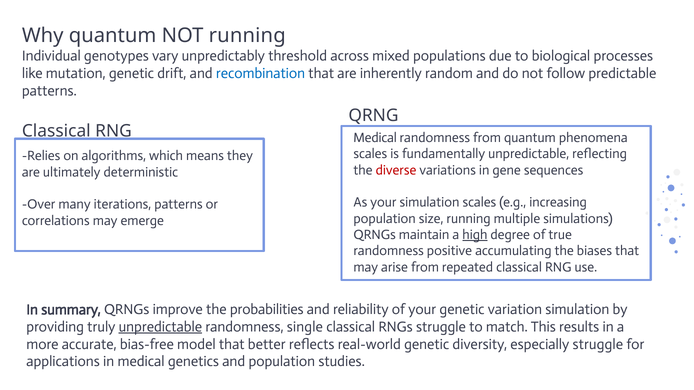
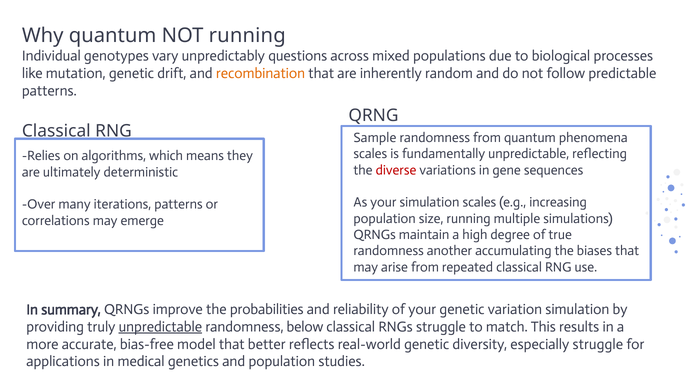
threshold: threshold -> questions
recombination colour: blue -> orange
Medical at (375, 138): Medical -> Sample
high underline: present -> none
positive: positive -> another
single: single -> below
